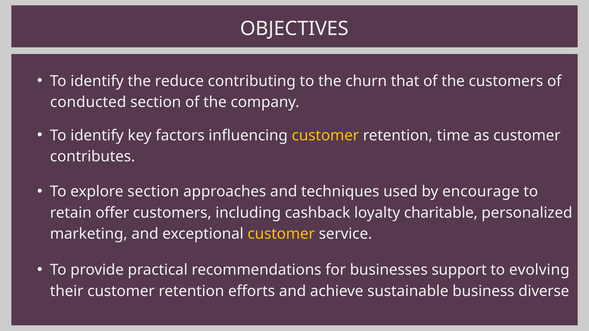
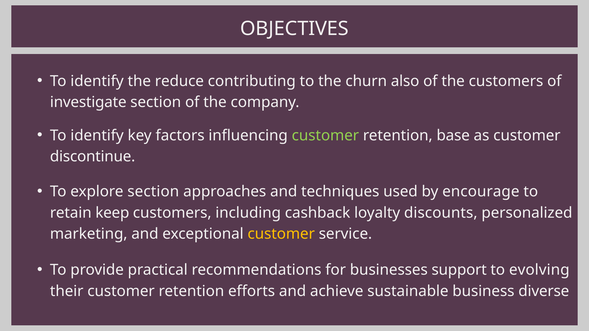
that: that -> also
conducted: conducted -> investigate
customer at (325, 136) colour: yellow -> light green
time: time -> base
contributes: contributes -> discontinue
offer: offer -> keep
charitable: charitable -> discounts
